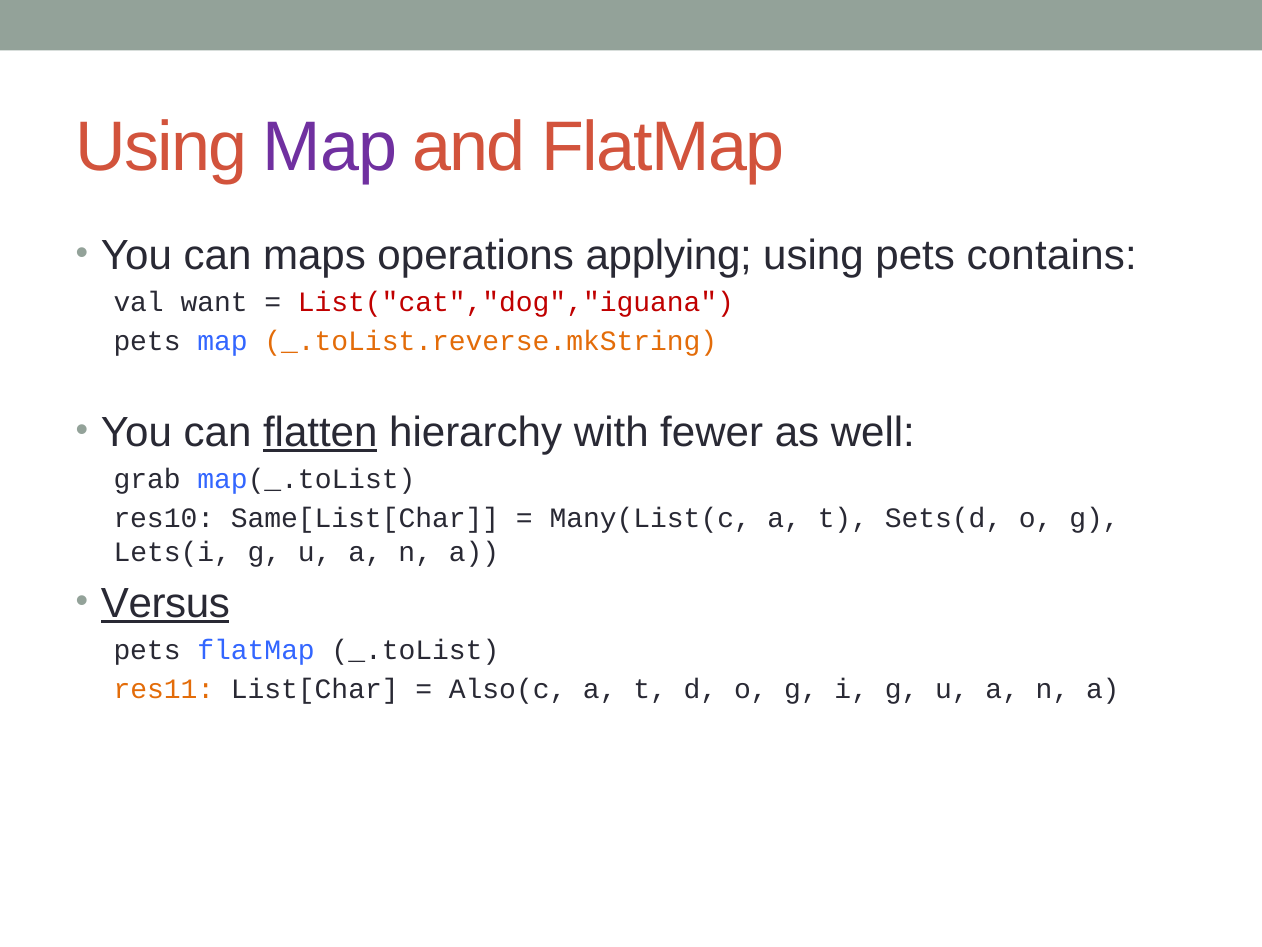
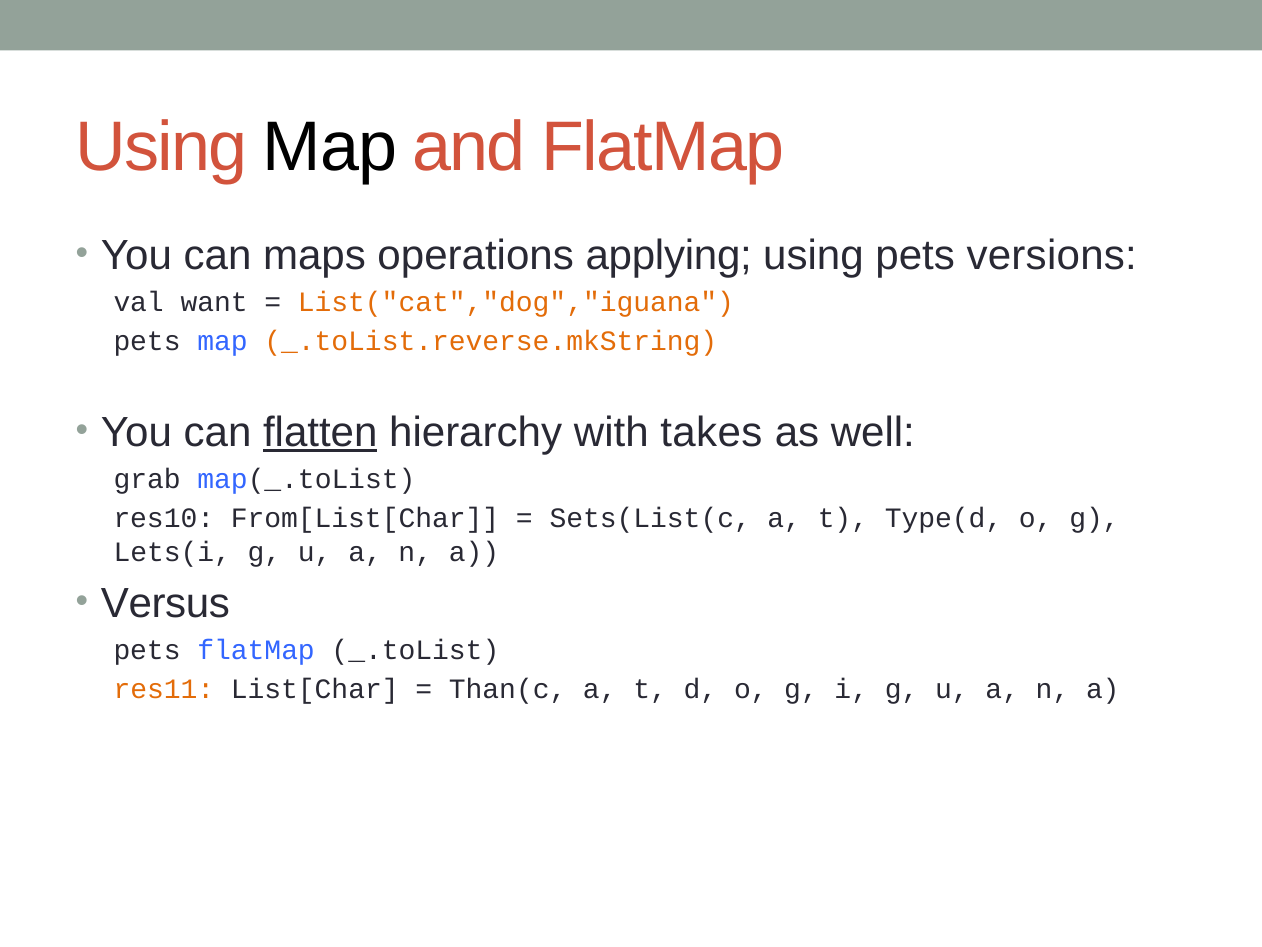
Map at (330, 147) colour: purple -> black
contains: contains -> versions
List("cat","dog","iguana colour: red -> orange
fewer: fewer -> takes
Same[List[Char: Same[List[Char -> From[List[Char
Many(List(c: Many(List(c -> Sets(List(c
Sets(d: Sets(d -> Type(d
Versus underline: present -> none
Also(c: Also(c -> Than(c
